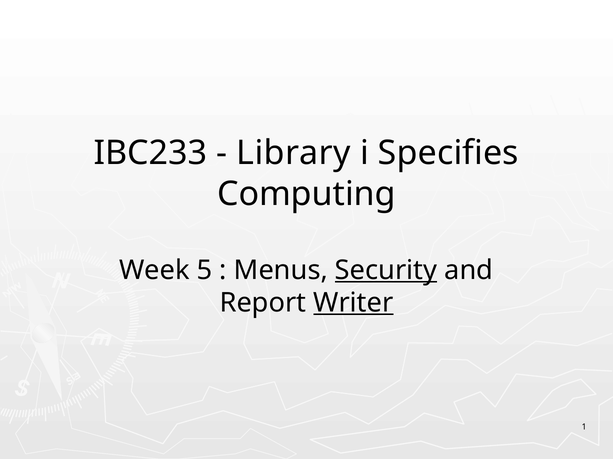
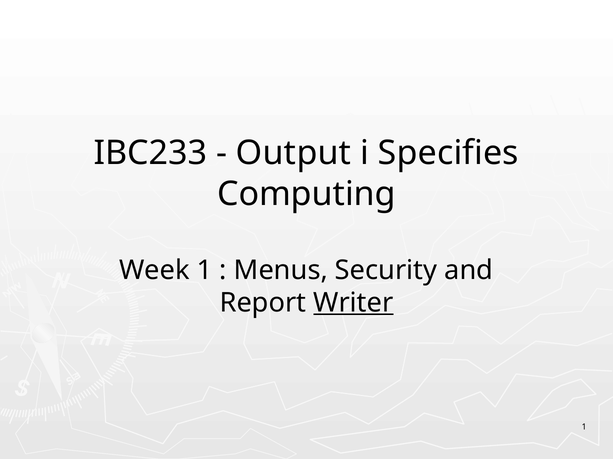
Library: Library -> Output
Week 5: 5 -> 1
Security underline: present -> none
